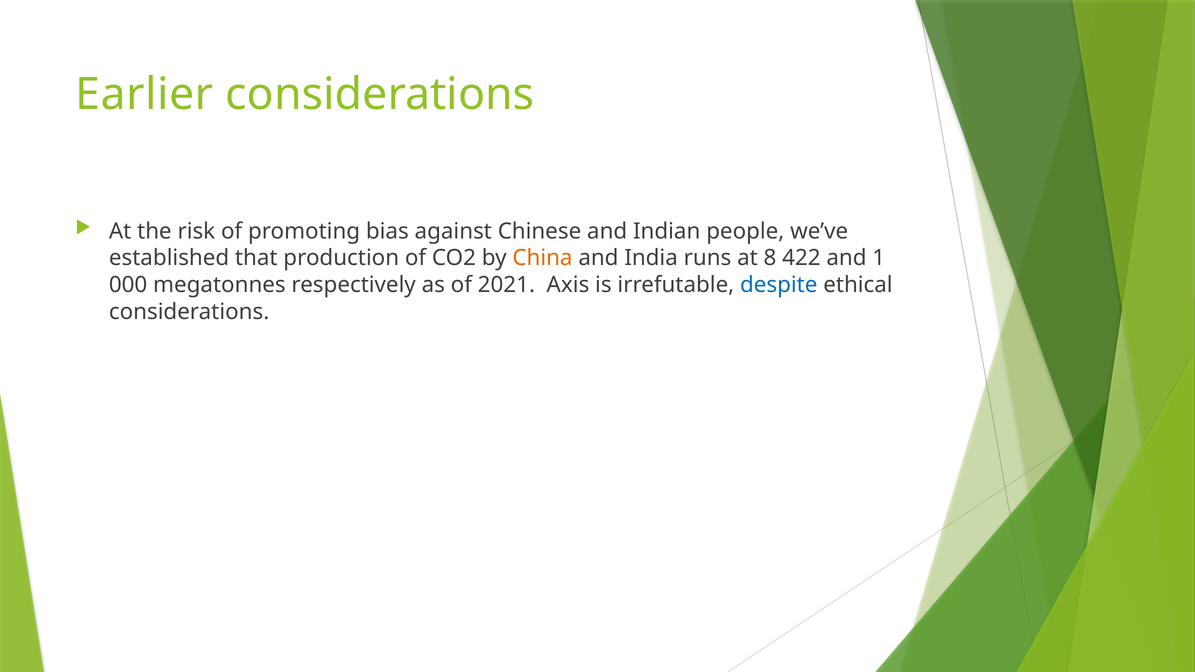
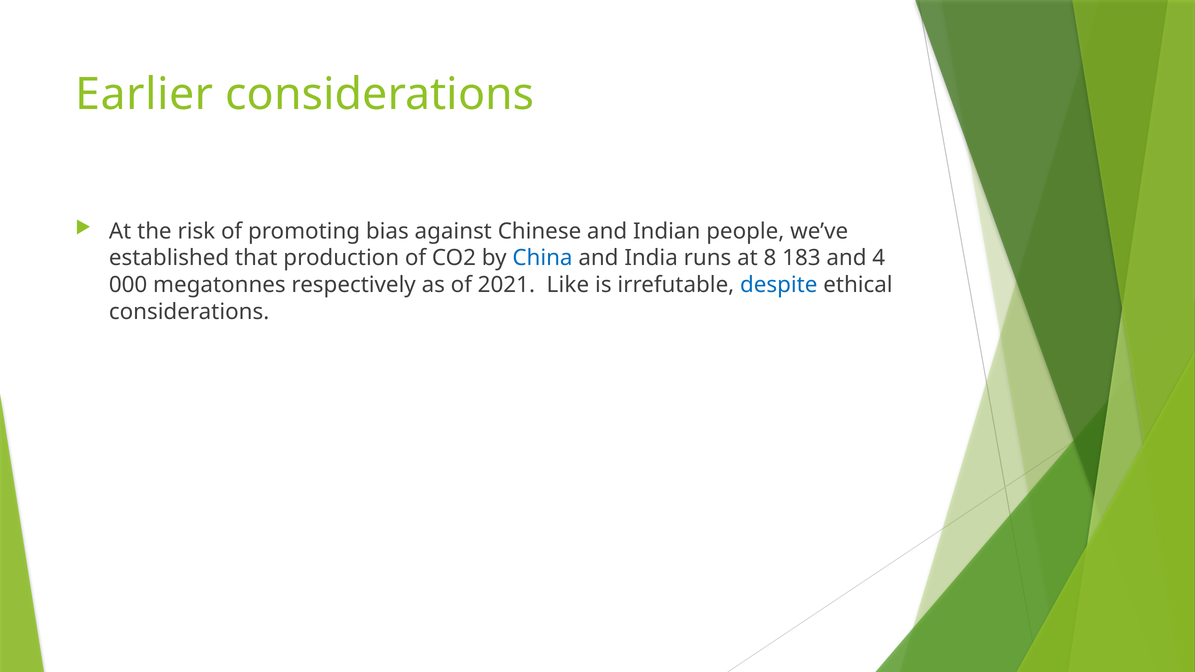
China colour: orange -> blue
422: 422 -> 183
1: 1 -> 4
Axis: Axis -> Like
